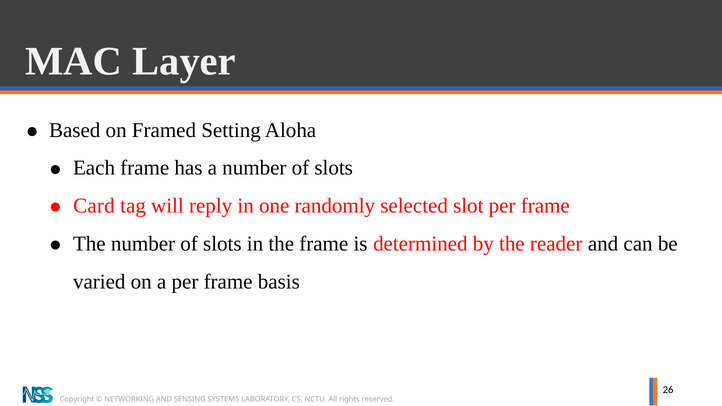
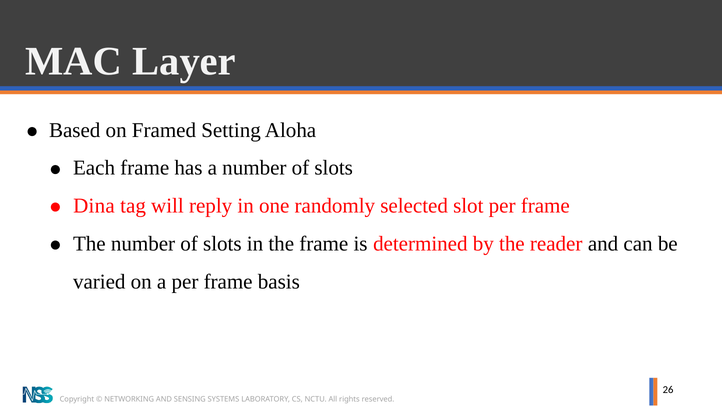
Card: Card -> Dina
